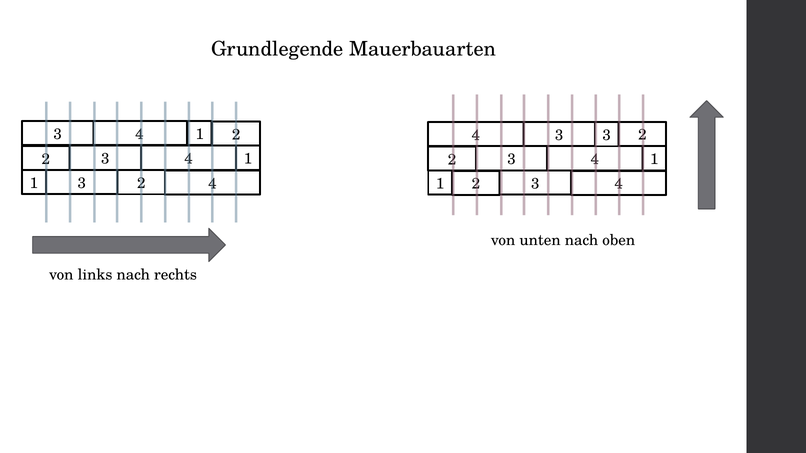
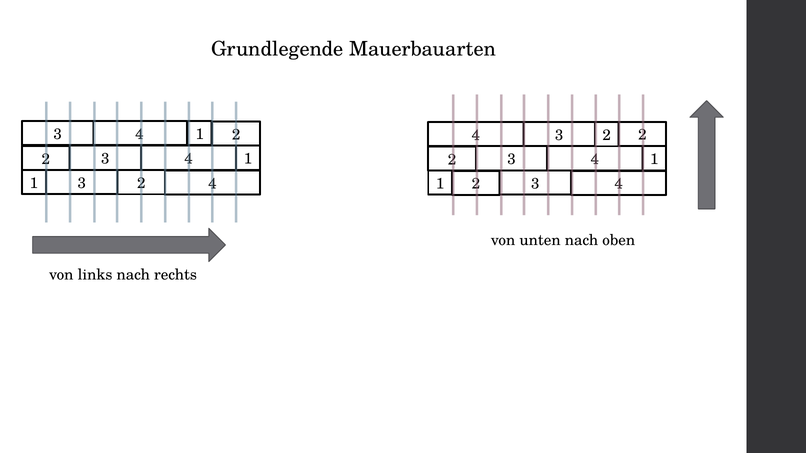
3 3: 3 -> 2
